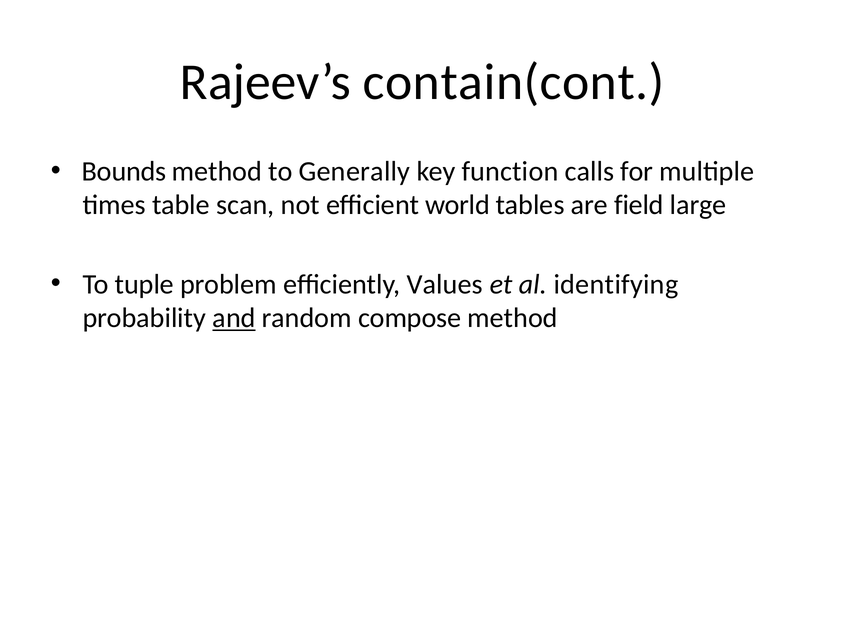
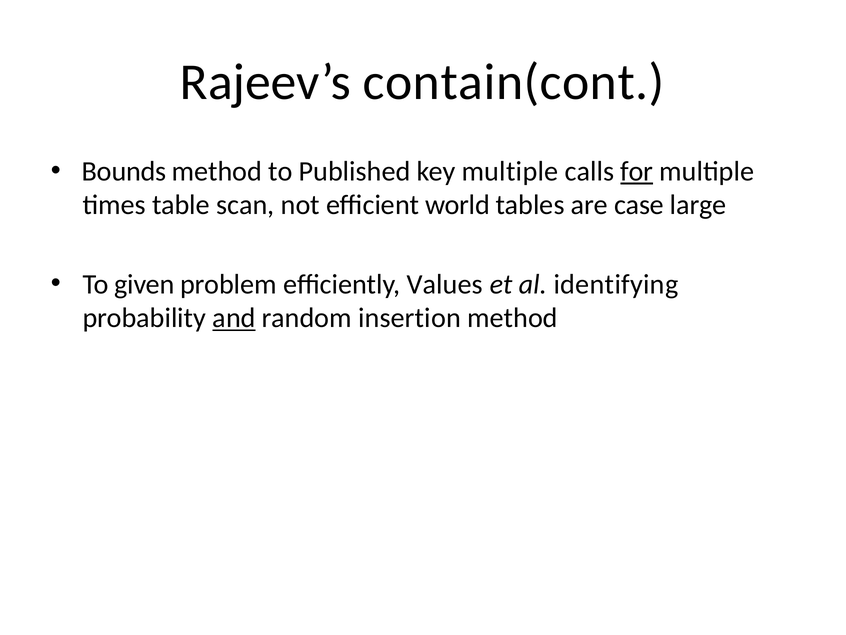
Generally: Generally -> Published
key function: function -> multiple
for underline: none -> present
field: field -> case
tuple: tuple -> given
compose: compose -> insertion
